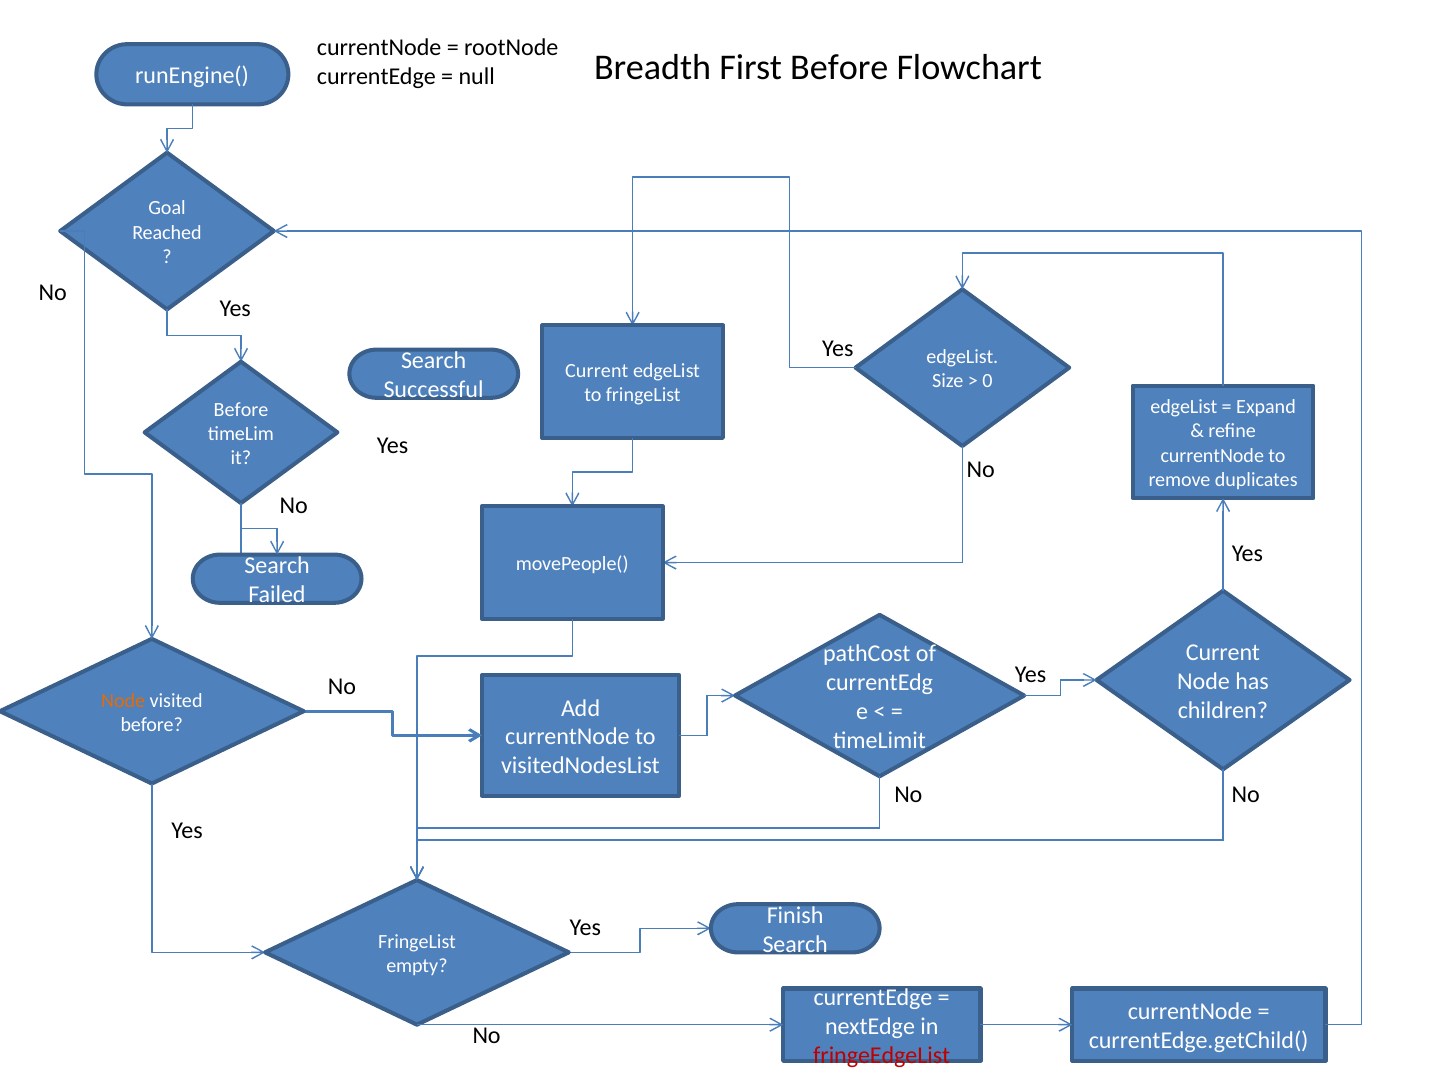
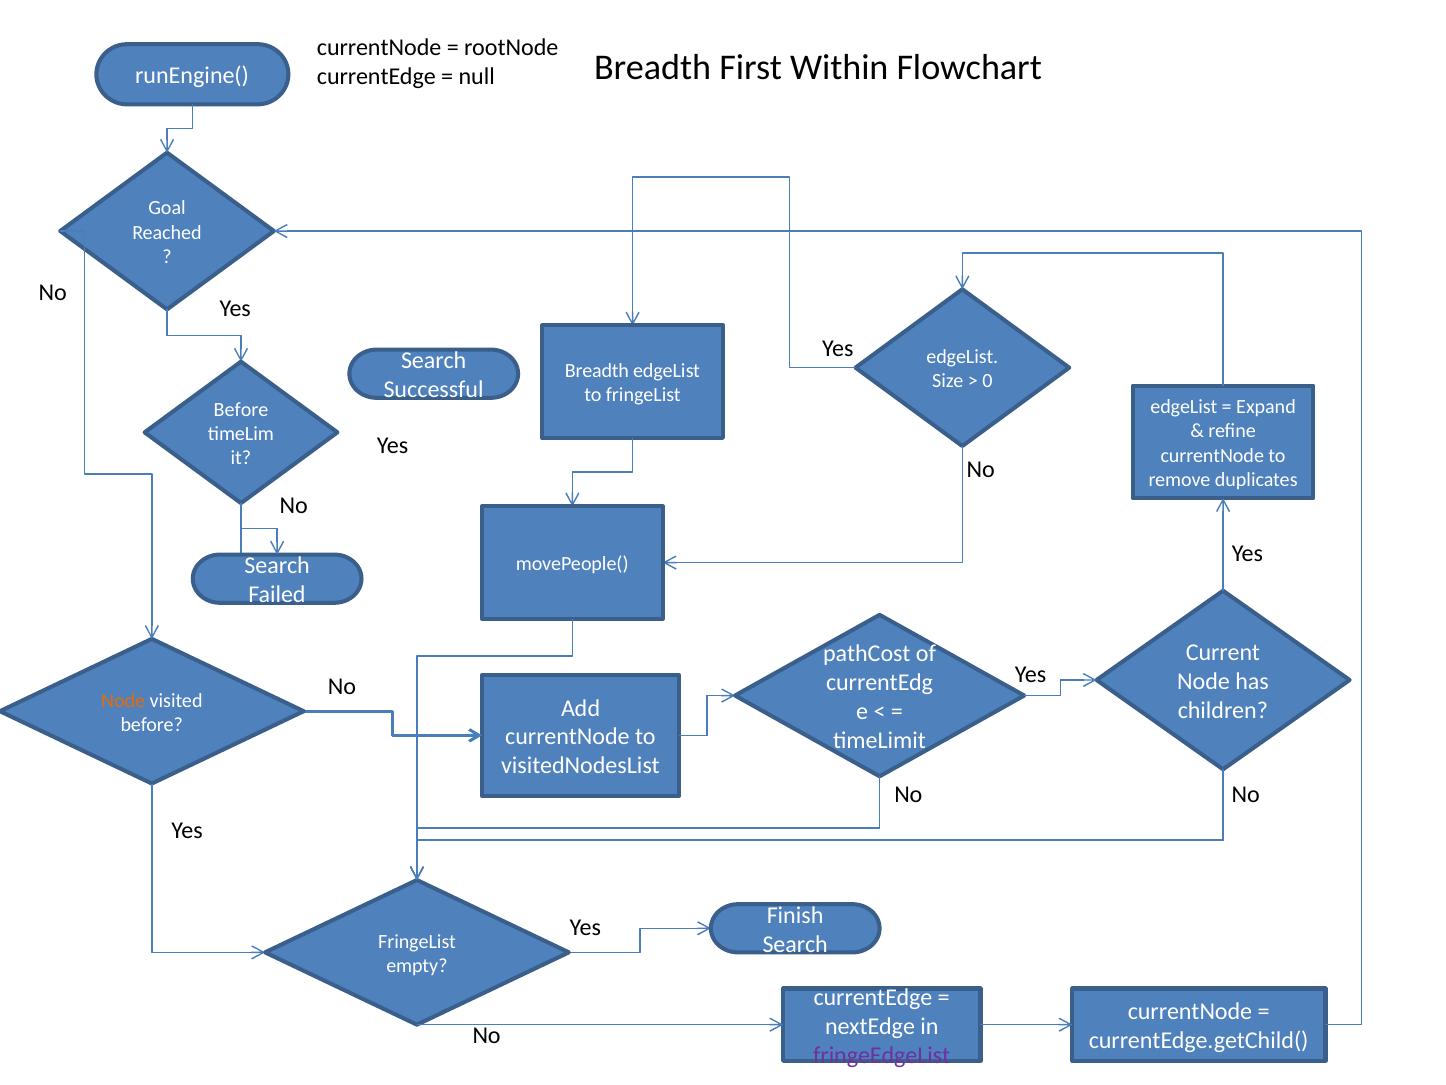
First Before: Before -> Within
Current at (597, 371): Current -> Breadth
fringeEdgeList colour: red -> purple
